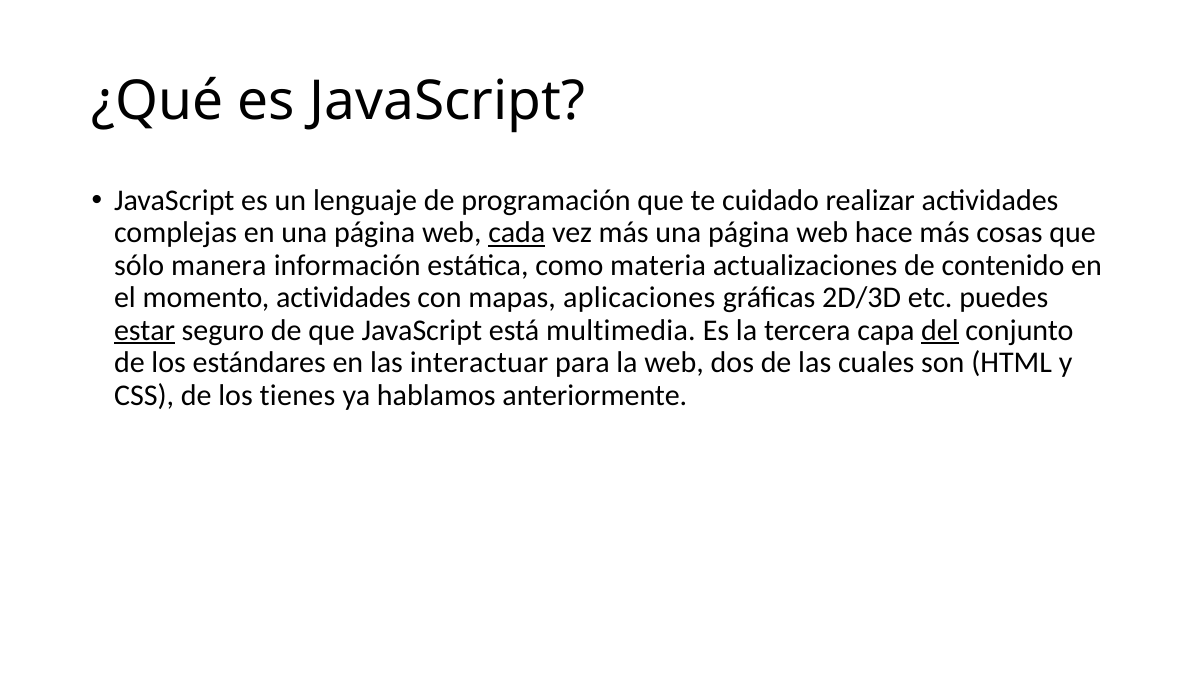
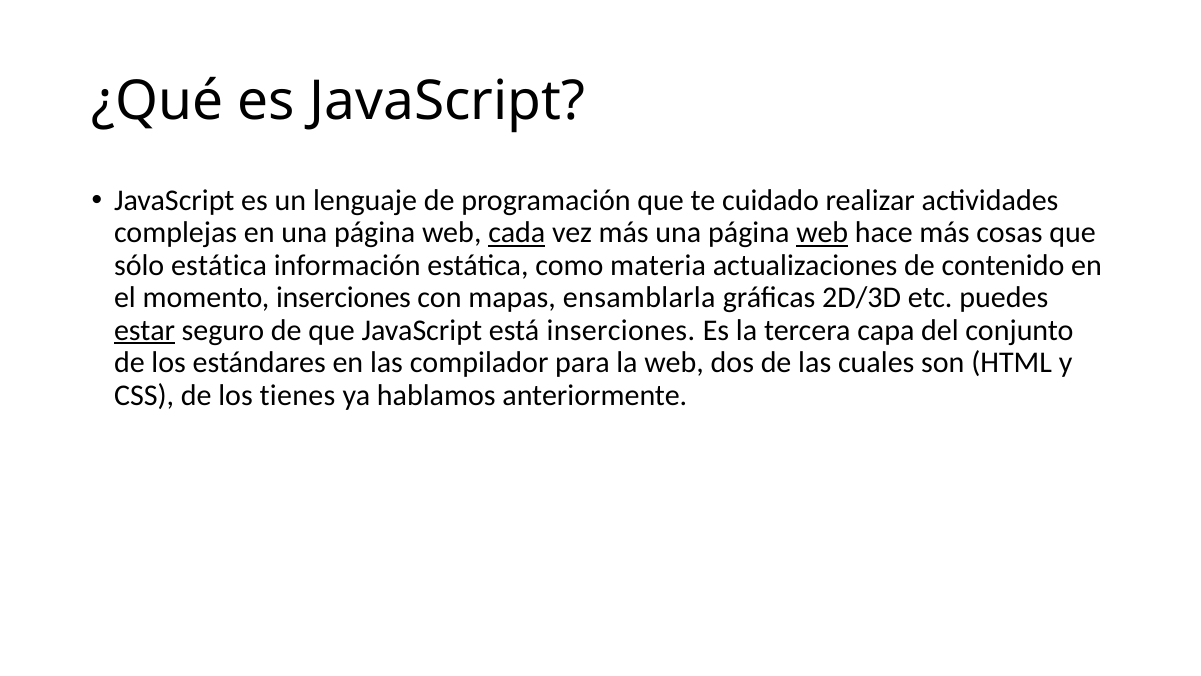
web at (822, 233) underline: none -> present
sólo manera: manera -> estática
momento actividades: actividades -> inserciones
aplicaciones: aplicaciones -> ensamblarla
está multimedia: multimedia -> inserciones
del underline: present -> none
interactuar: interactuar -> compilador
